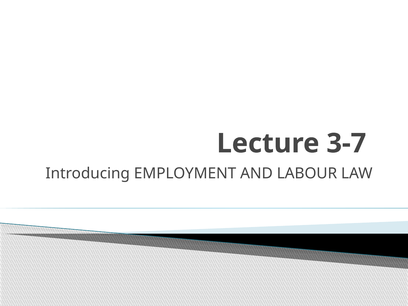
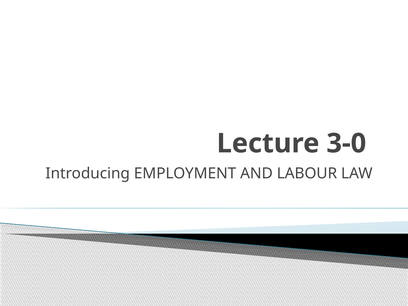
3-7: 3-7 -> 3-0
